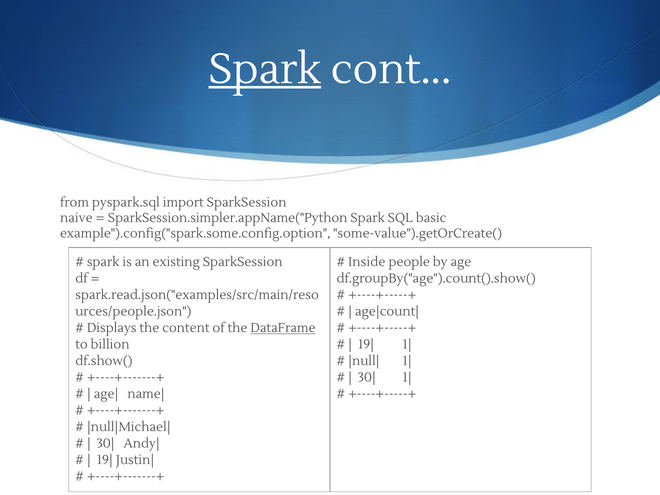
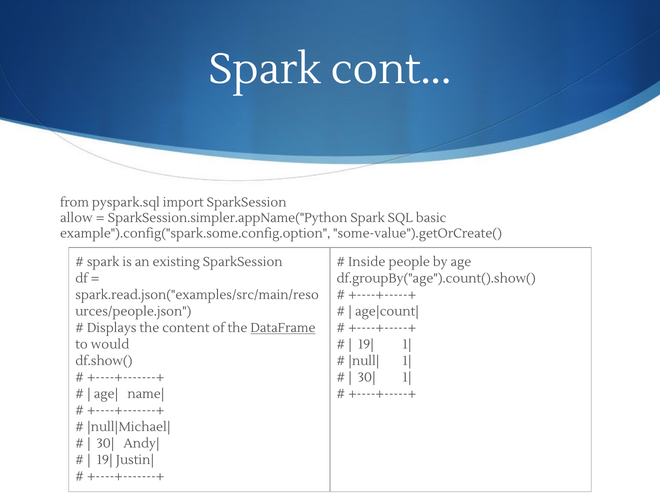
Spark at (265, 69) underline: present -> none
naive: naive -> allow
billion: billion -> would
